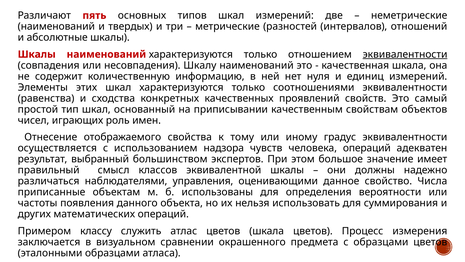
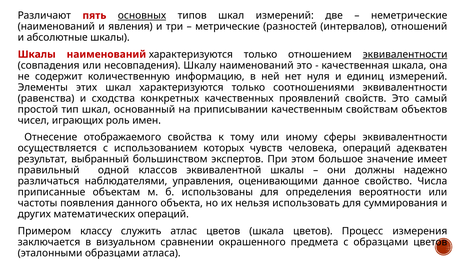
основных underline: none -> present
твердых: твердых -> явления
градус: градус -> сферы
надзора: надзора -> которых
смысл: смысл -> одной
